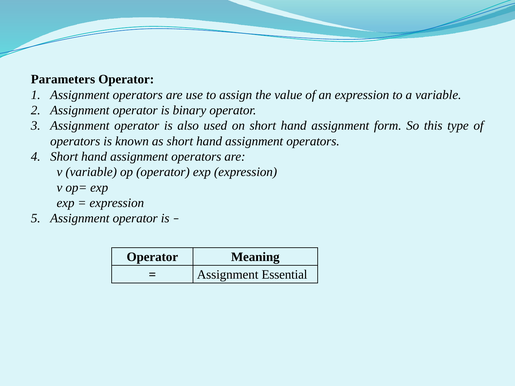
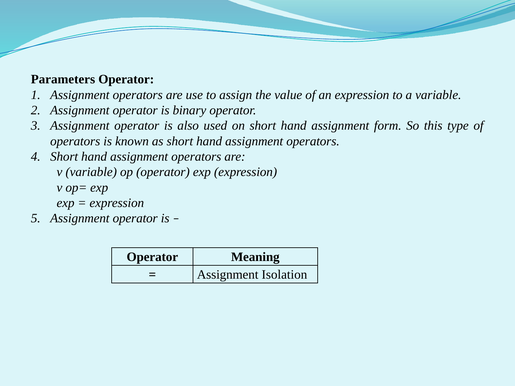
Essential: Essential -> Isolation
